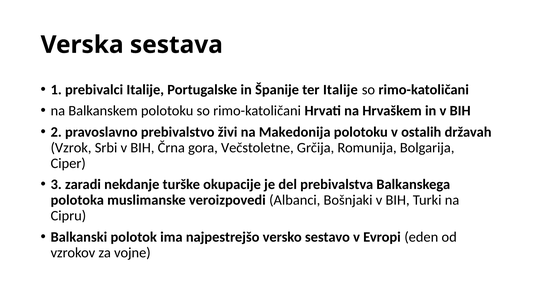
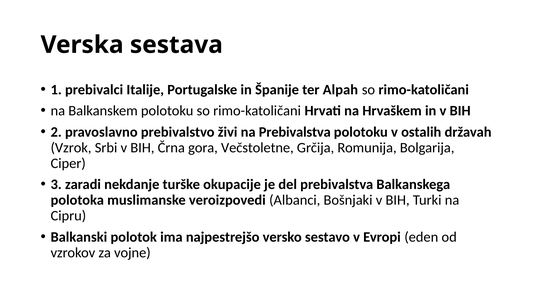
ter Italije: Italije -> Alpah
na Makedonija: Makedonija -> Prebivalstva
